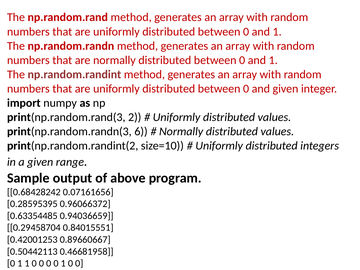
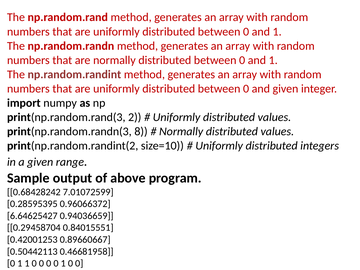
6: 6 -> 8
0.07161656: 0.07161656 -> 7.01072599
0.63354485: 0.63354485 -> 6.64625427
